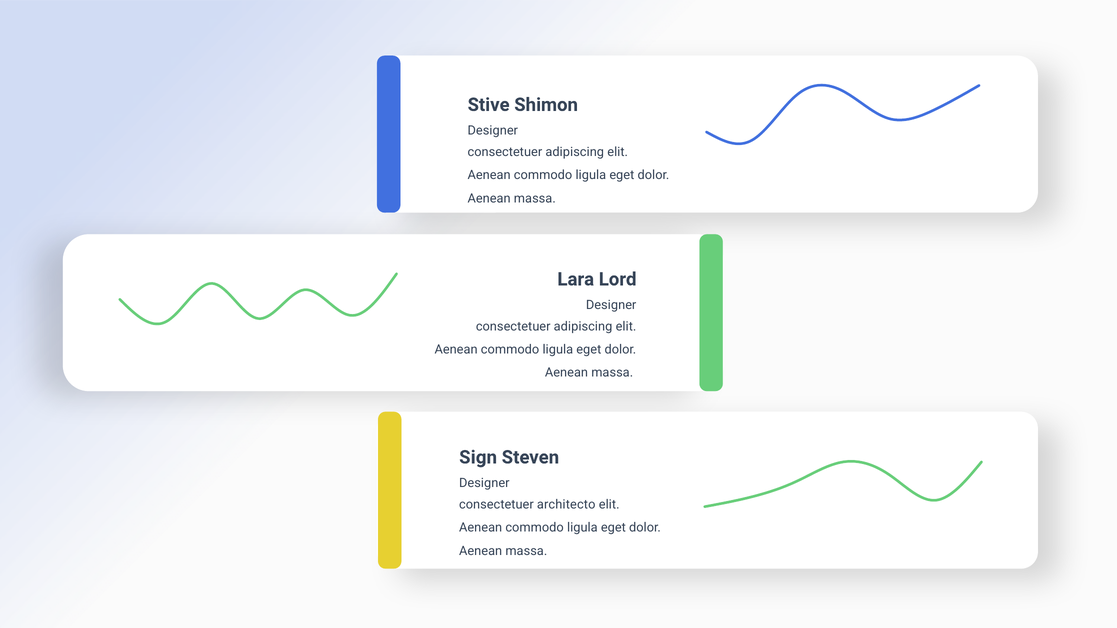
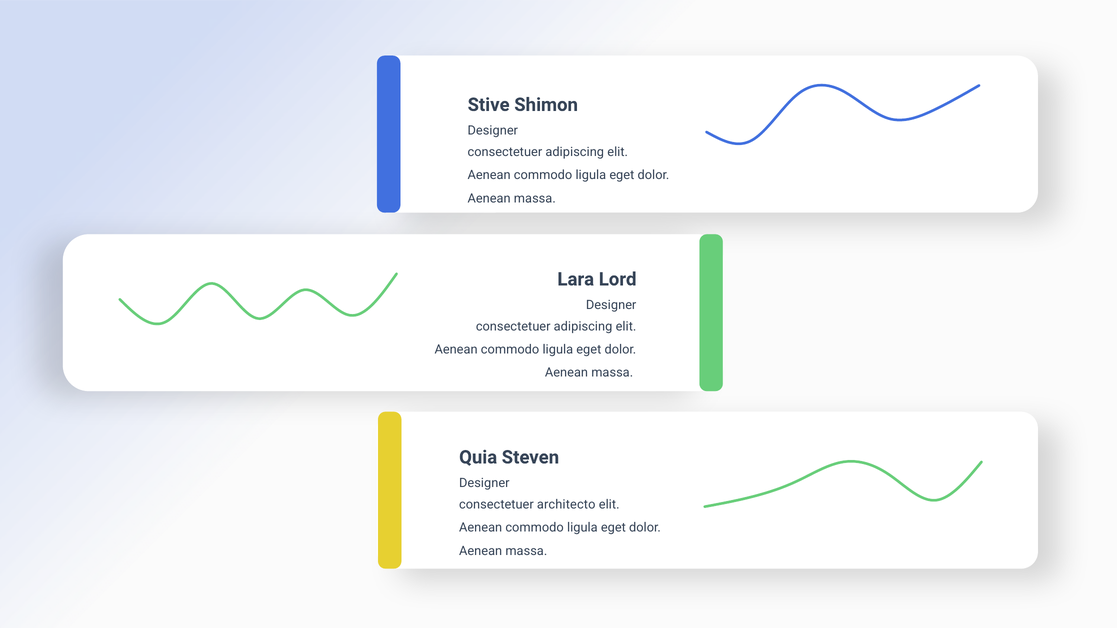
Sign: Sign -> Quia
